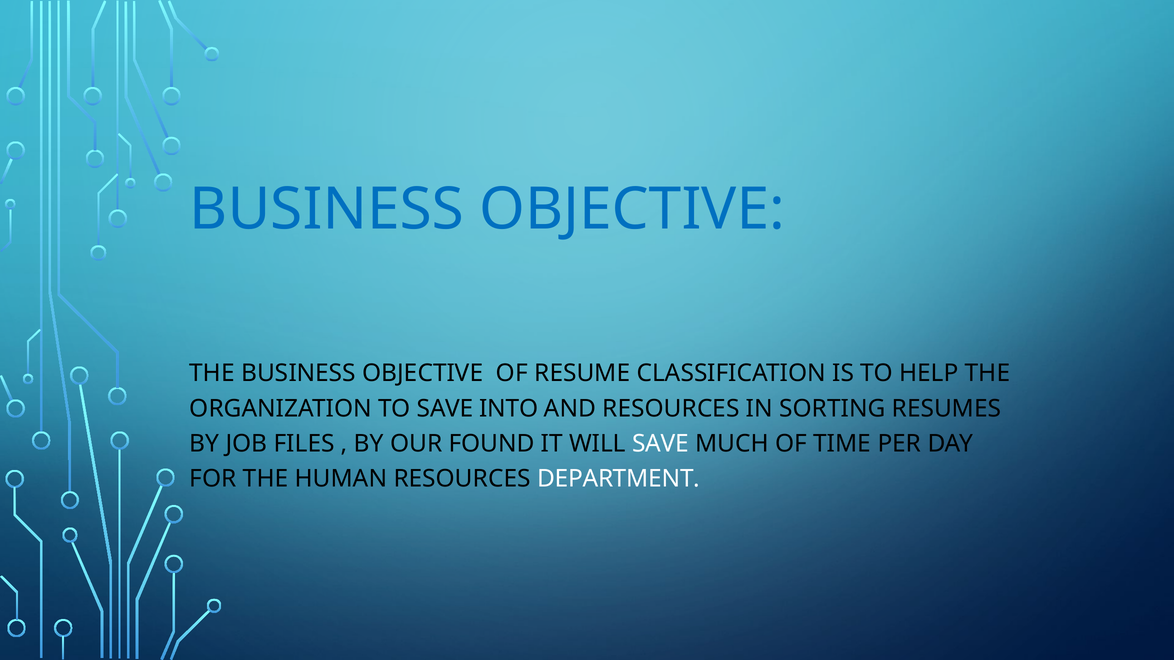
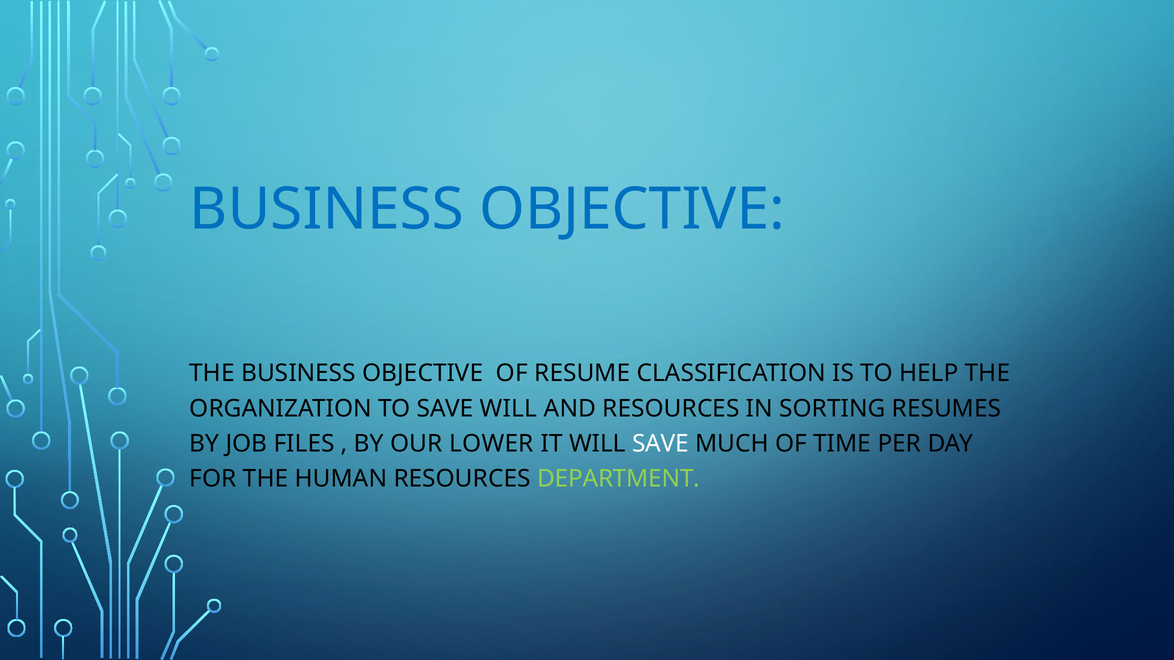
SAVE INTO: INTO -> WILL
FOUND: FOUND -> LOWER
DEPARTMENT colour: white -> light green
